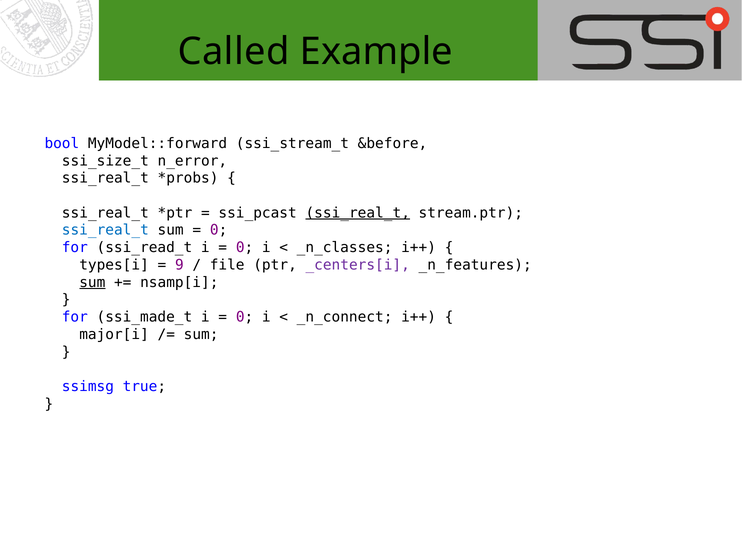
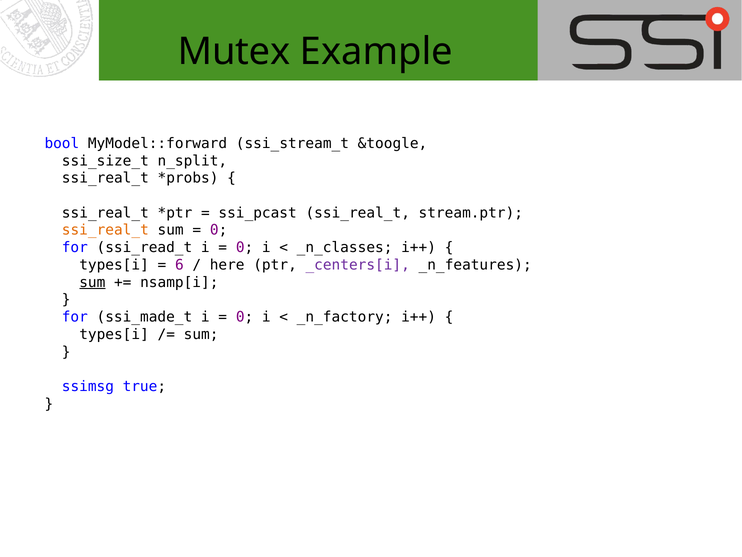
Called: Called -> Mutex
&before: &before -> &toogle
n_error: n_error -> n_split
ssi_real_t at (358, 213) underline: present -> none
ssi_real_t at (105, 230) colour: blue -> orange
9: 9 -> 6
file: file -> here
_n_connect: _n_connect -> _n_factory
major[i at (114, 334): major[i -> types[i
